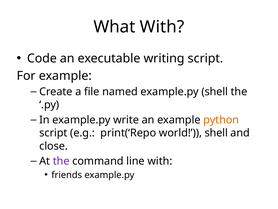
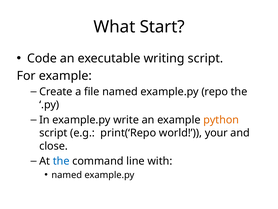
What With: With -> Start
example.py shell: shell -> repo
world shell: shell -> your
the at (61, 161) colour: purple -> blue
friends at (67, 175): friends -> named
